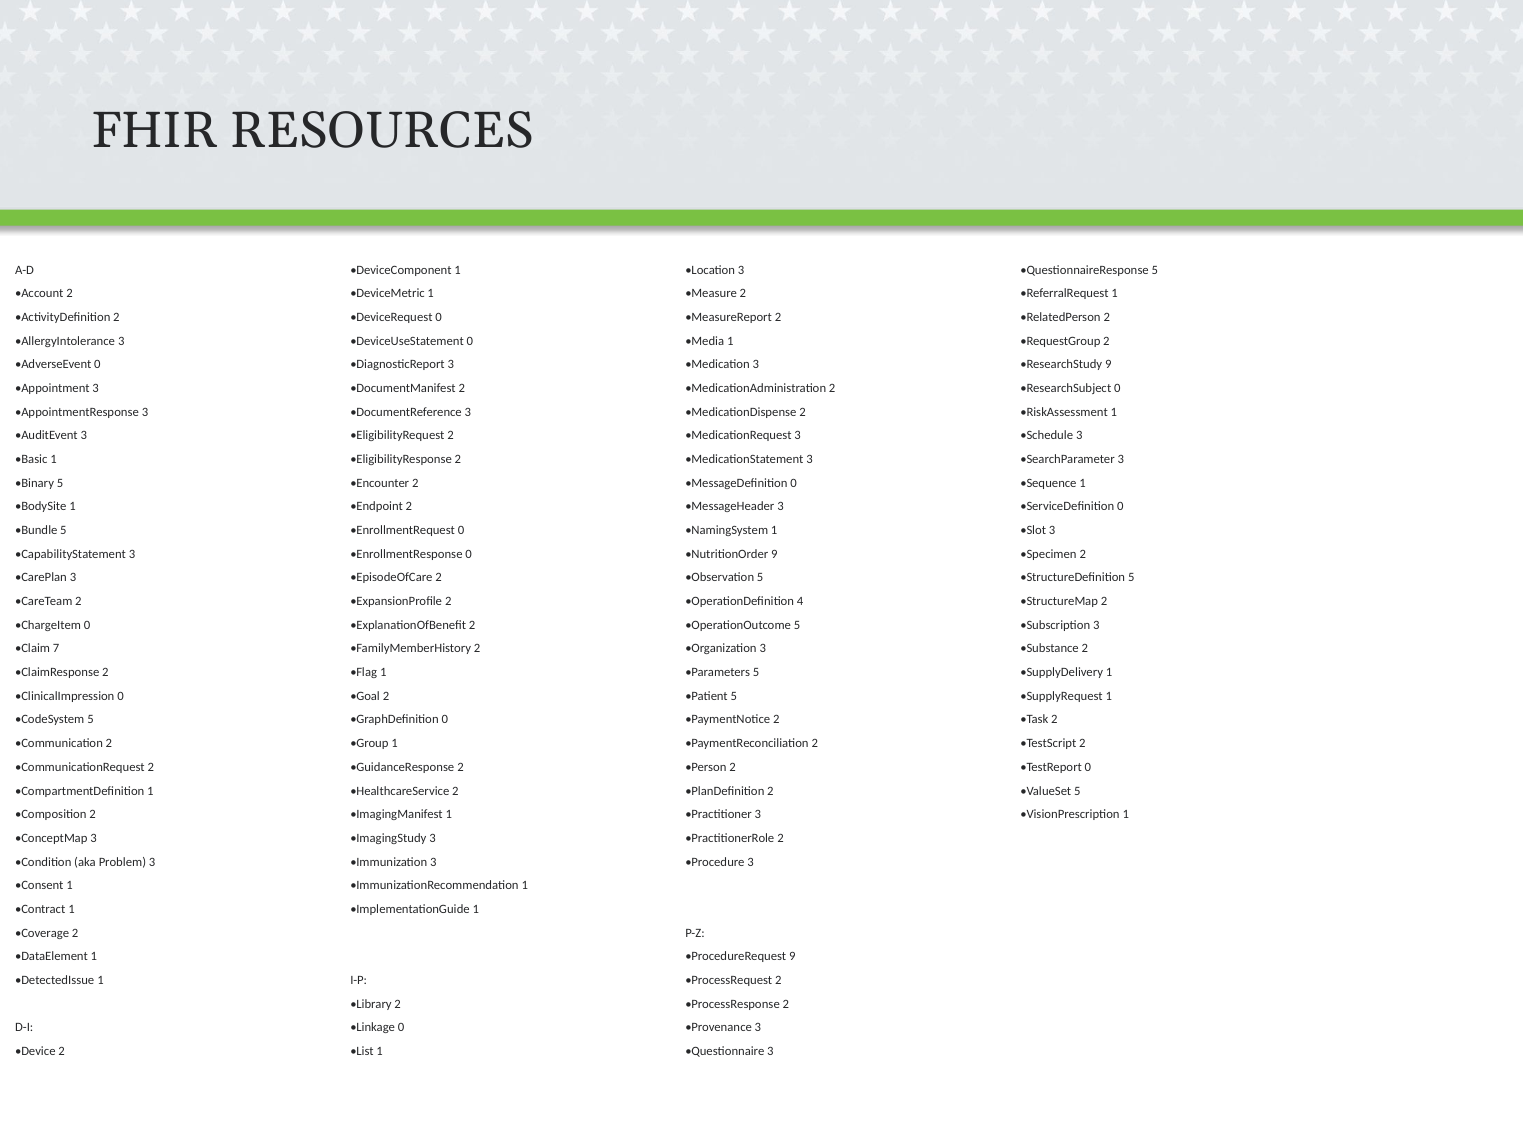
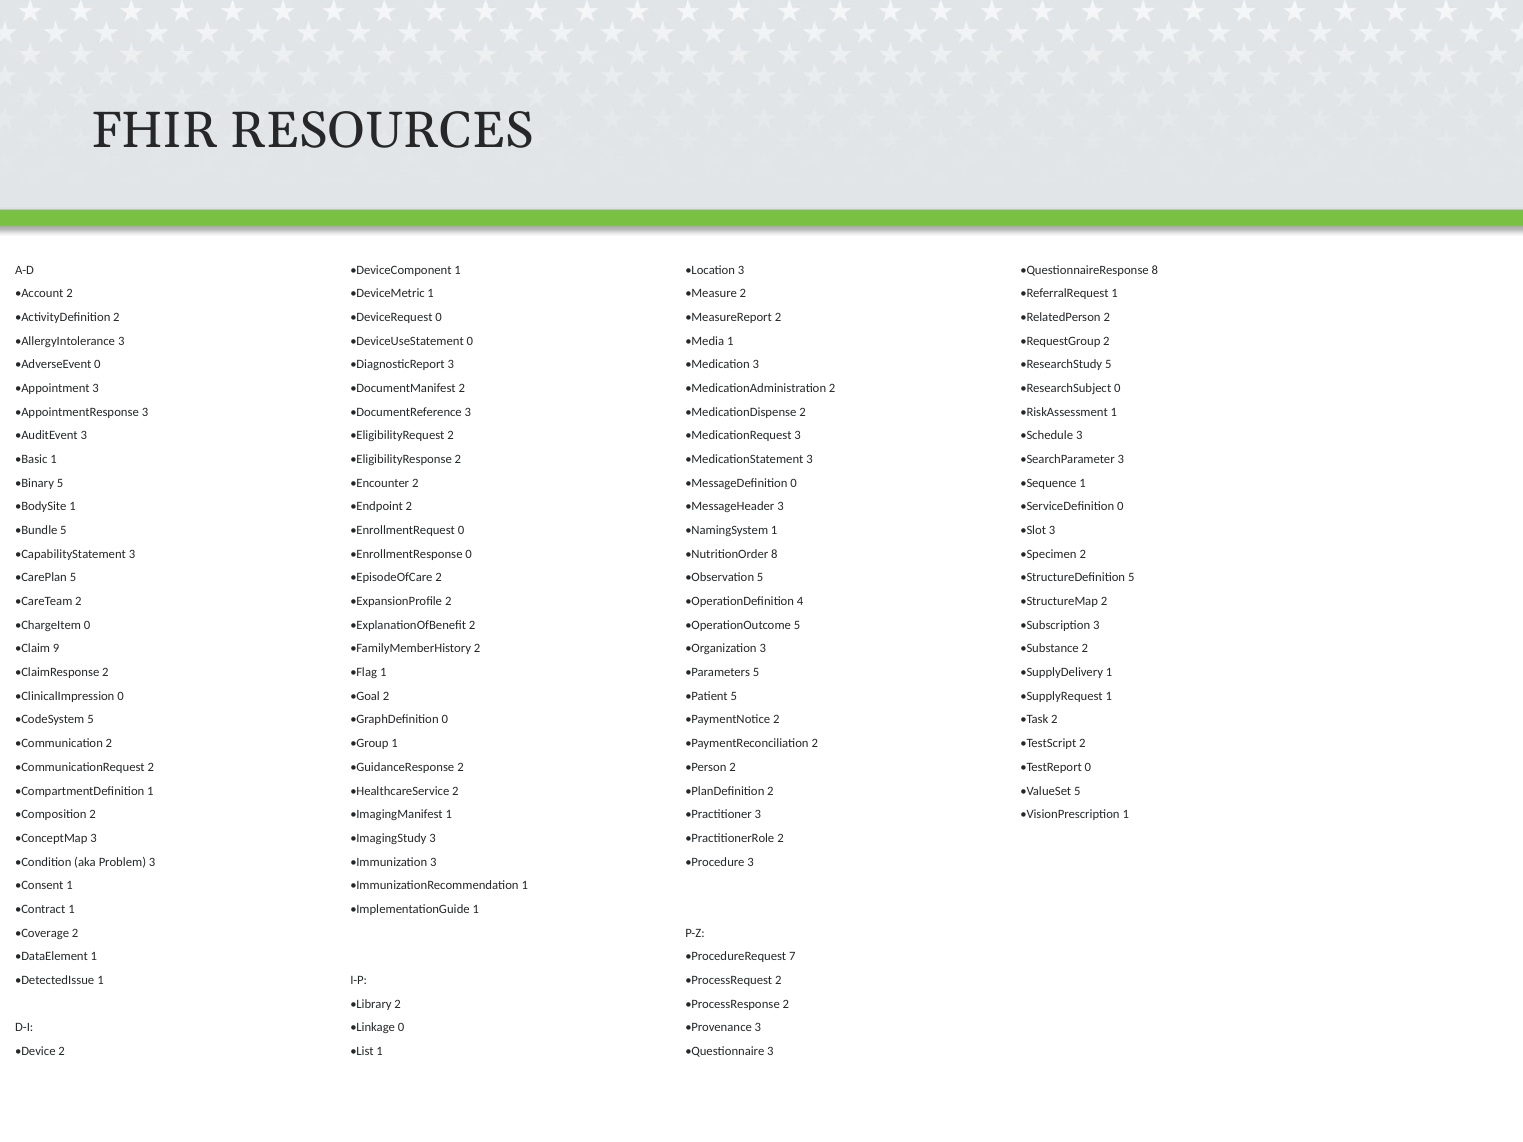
QuestionnaireResponse 5: 5 -> 8
ResearchStudy 9: 9 -> 5
NutritionOrder 9: 9 -> 8
CarePlan 3: 3 -> 5
7: 7 -> 9
ProcedureRequest 9: 9 -> 7
